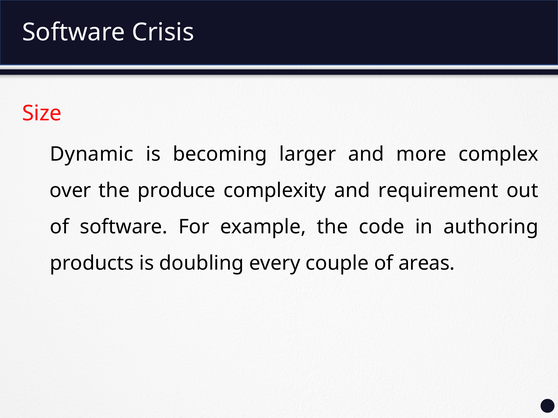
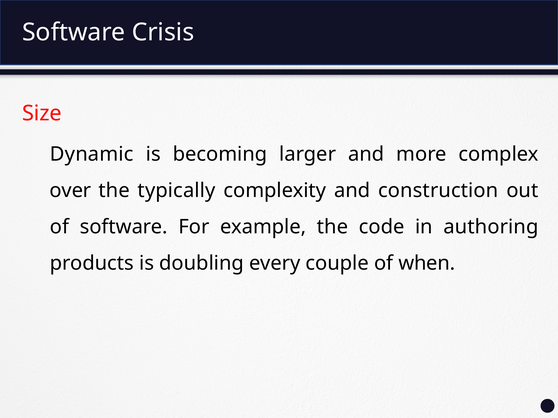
produce: produce -> typically
requirement: requirement -> construction
areas: areas -> when
